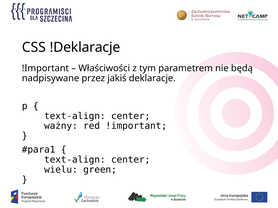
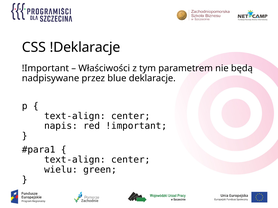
jakiś: jakiś -> blue
ważny: ważny -> napis
